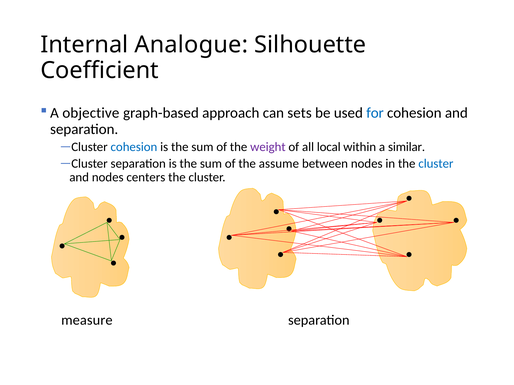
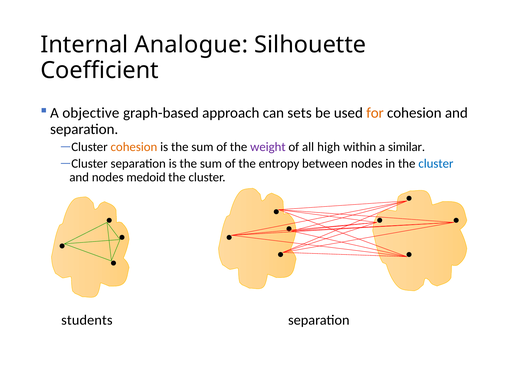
for colour: blue -> orange
cohesion at (134, 147) colour: blue -> orange
local: local -> high
assume: assume -> entropy
centers: centers -> medoid
measure: measure -> students
